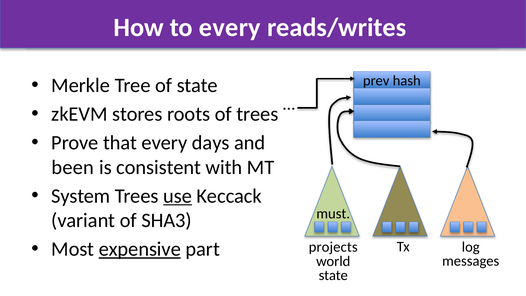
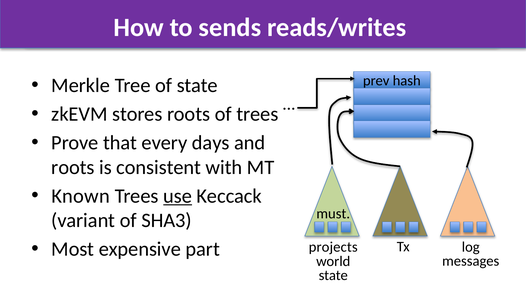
to every: every -> sends
been at (73, 167): been -> roots
System: System -> Known
expensive underline: present -> none
